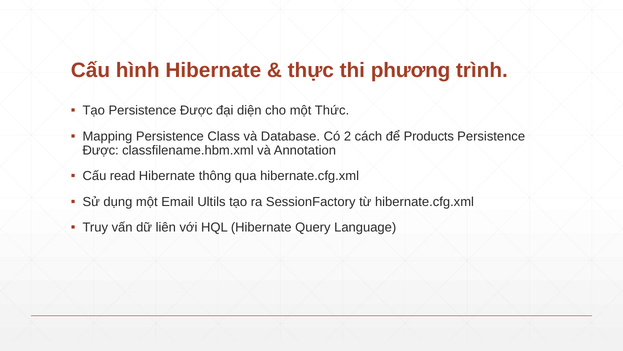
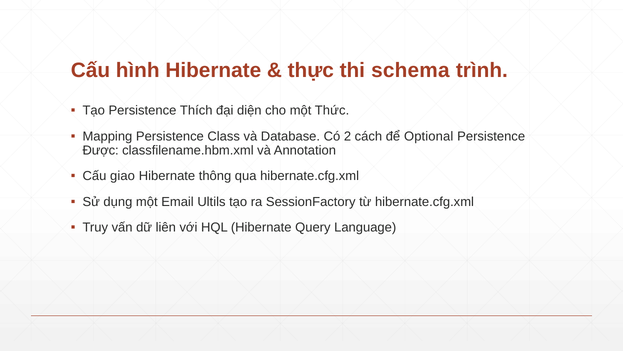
phương: phương -> schema
Tạo Persistence Được: Được -> Thích
Products: Products -> Optional
read: read -> giao
